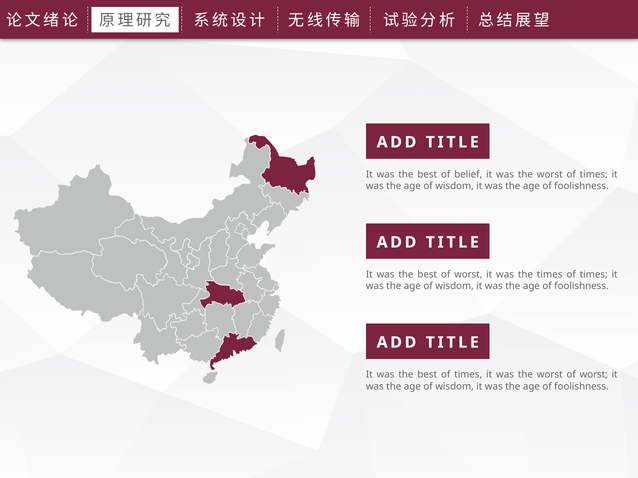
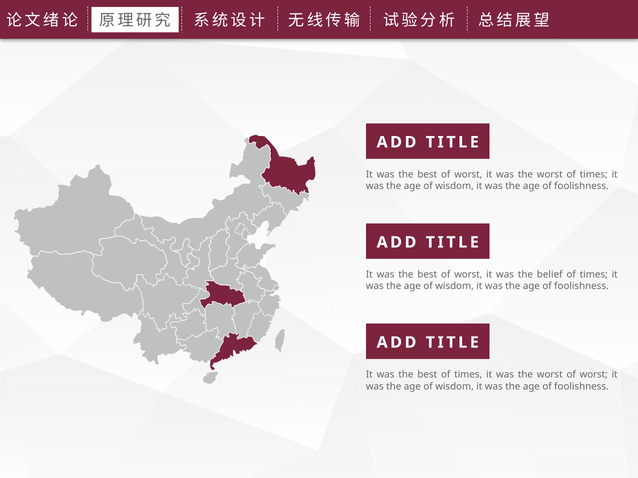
belief at (468, 175): belief -> worst
the times: times -> belief
